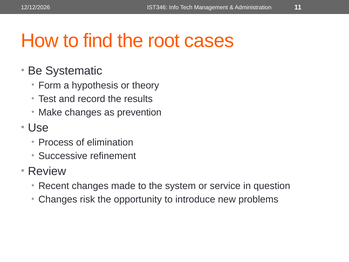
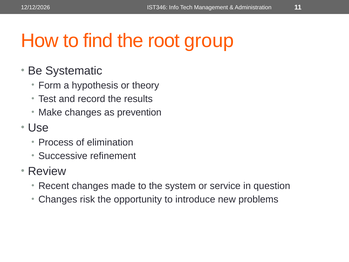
cases: cases -> group
